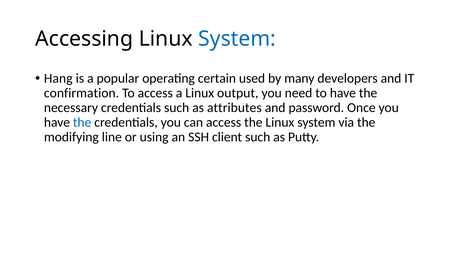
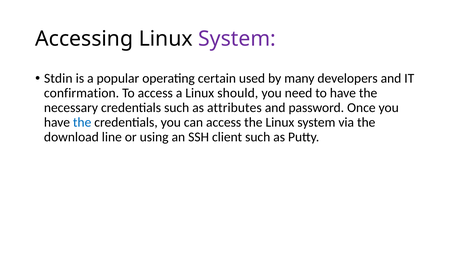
System at (237, 39) colour: blue -> purple
Hang: Hang -> Stdin
output: output -> should
modifying: modifying -> download
